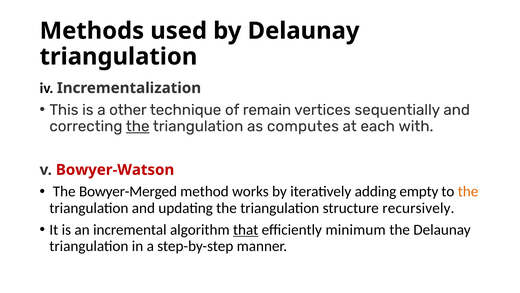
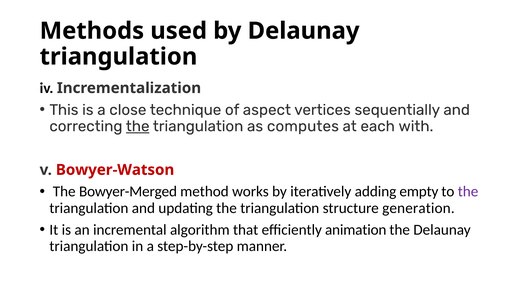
other: other -> close
remain: remain -> aspect
the at (468, 191) colour: orange -> purple
recursively: recursively -> generation
that underline: present -> none
minimum: minimum -> animation
